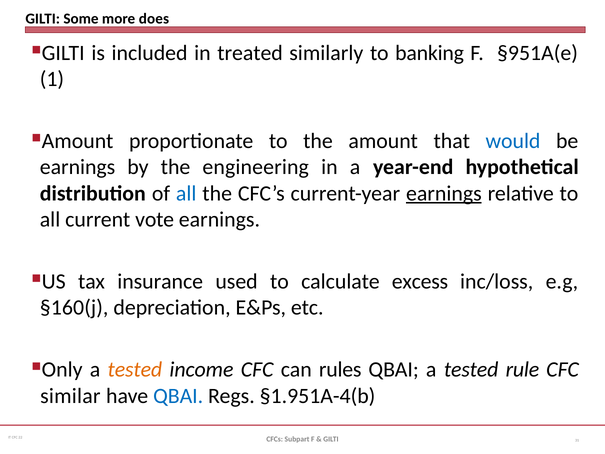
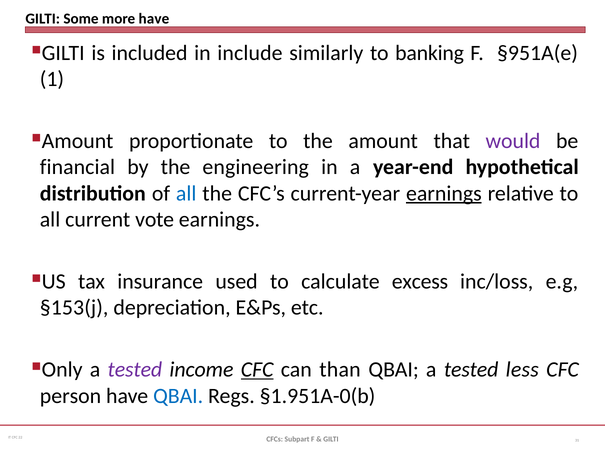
more does: does -> have
treated: treated -> include
would colour: blue -> purple
earnings at (78, 167): earnings -> financial
§160(j: §160(j -> §153(j
tested at (135, 369) colour: orange -> purple
CFC at (257, 369) underline: none -> present
rules: rules -> than
rule: rule -> less
similar: similar -> person
§1.951A-4(b: §1.951A-4(b -> §1.951A-0(b
